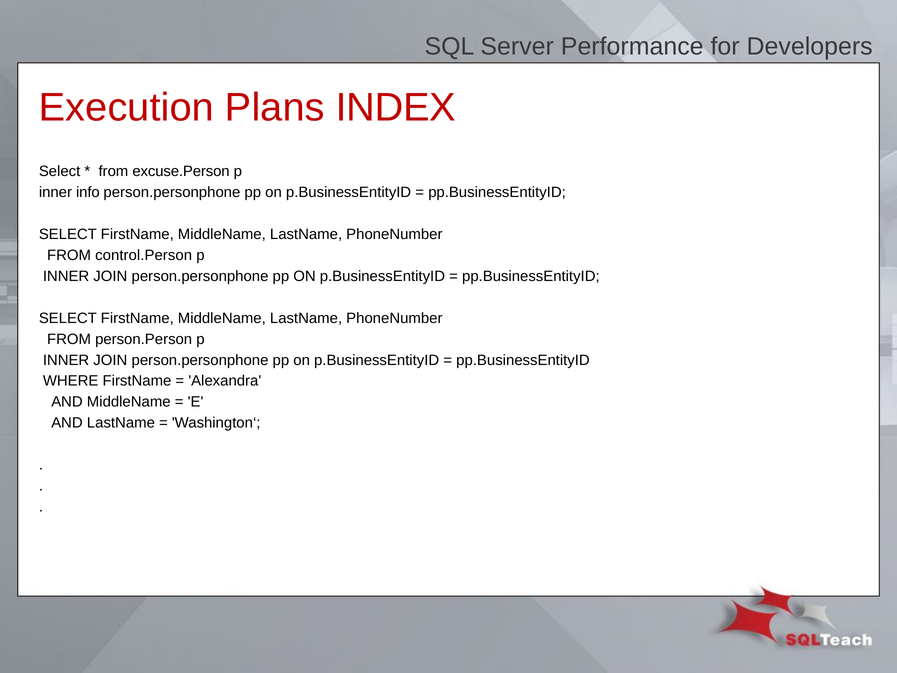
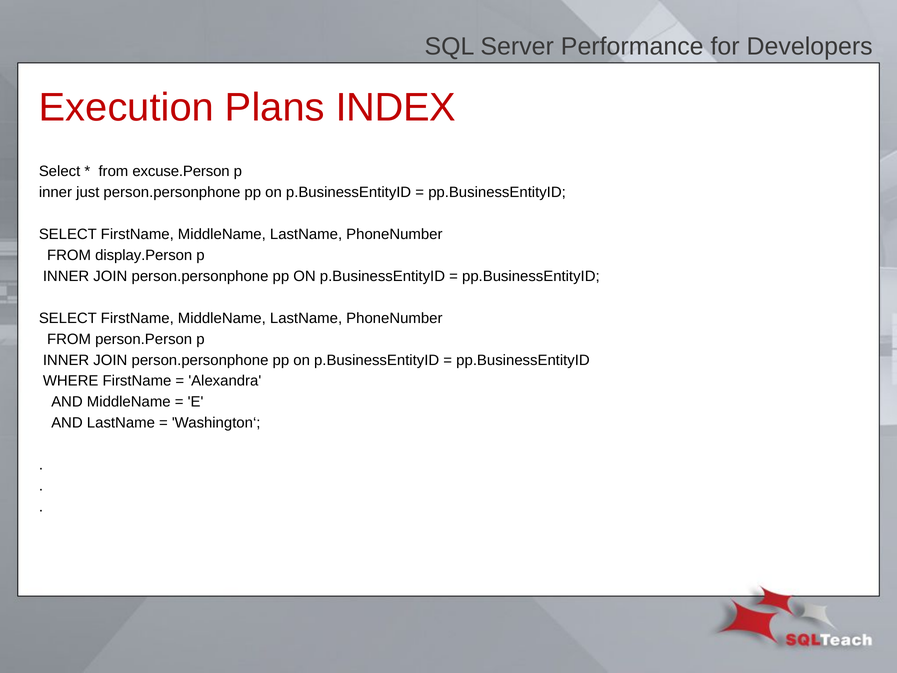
info: info -> just
control.Person: control.Person -> display.Person
